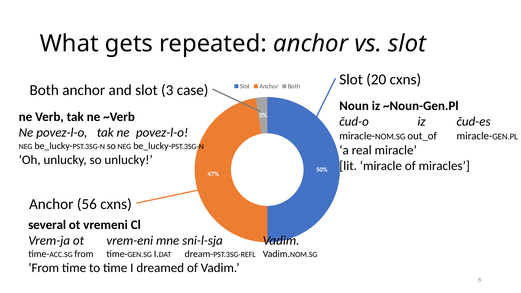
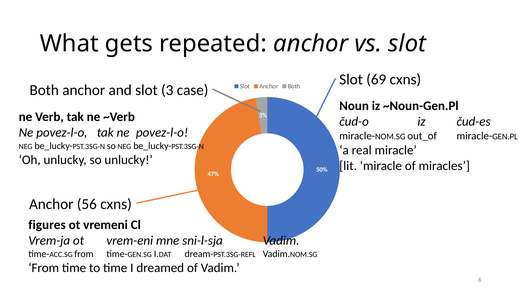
20: 20 -> 69
several: several -> figures
